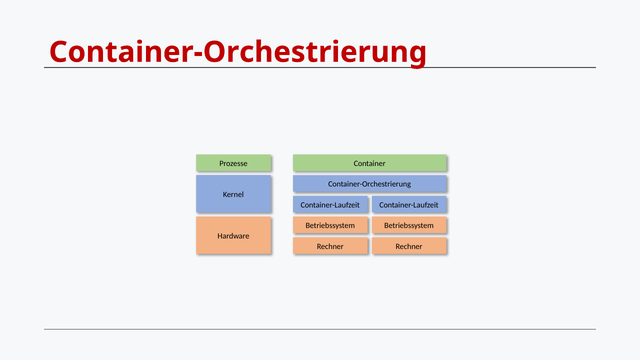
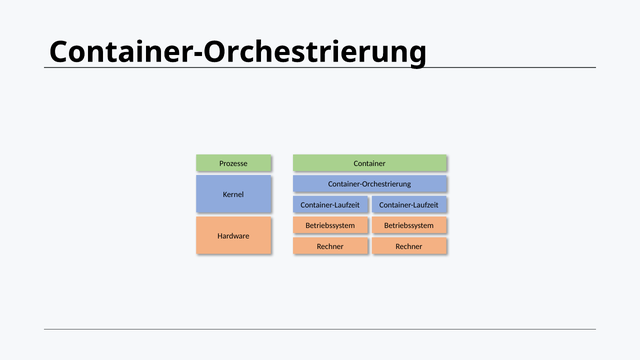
Container-Orchestrierung at (238, 52) colour: red -> black
